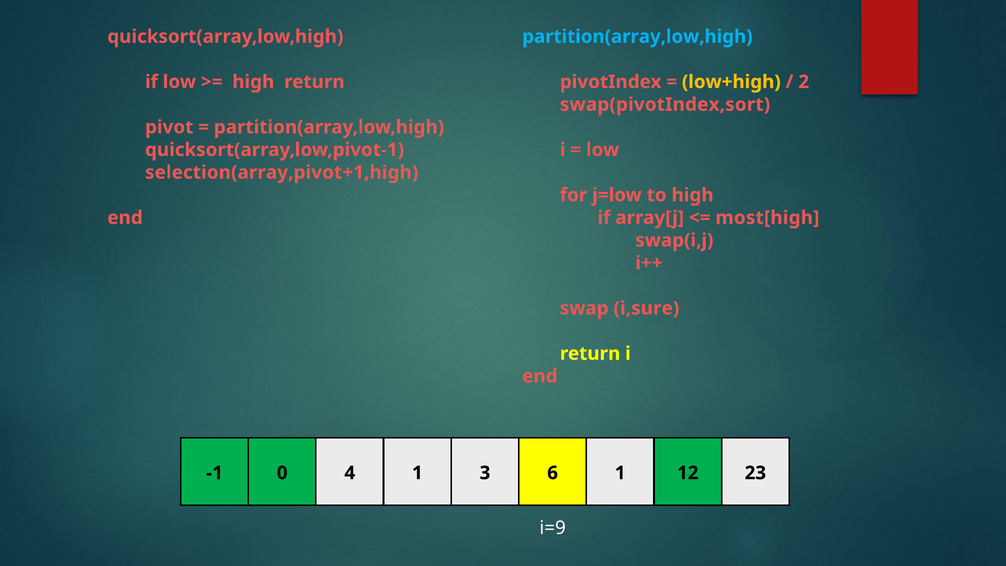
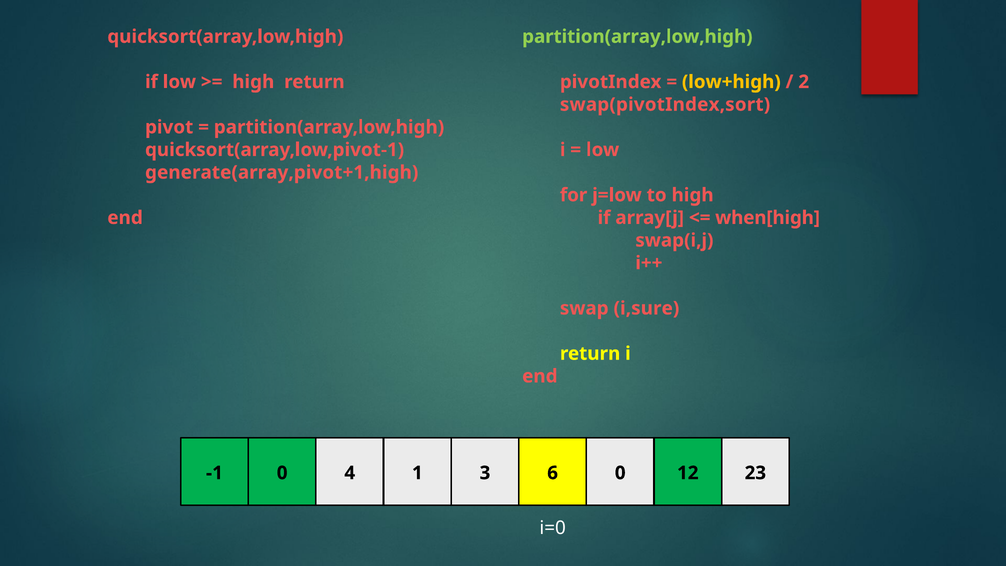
partition(array,low,high at (637, 37) colour: light blue -> light green
selection(array,pivot+1,high: selection(array,pivot+1,high -> generate(array,pivot+1,high
most[high: most[high -> when[high
6 1: 1 -> 0
i=9: i=9 -> i=0
